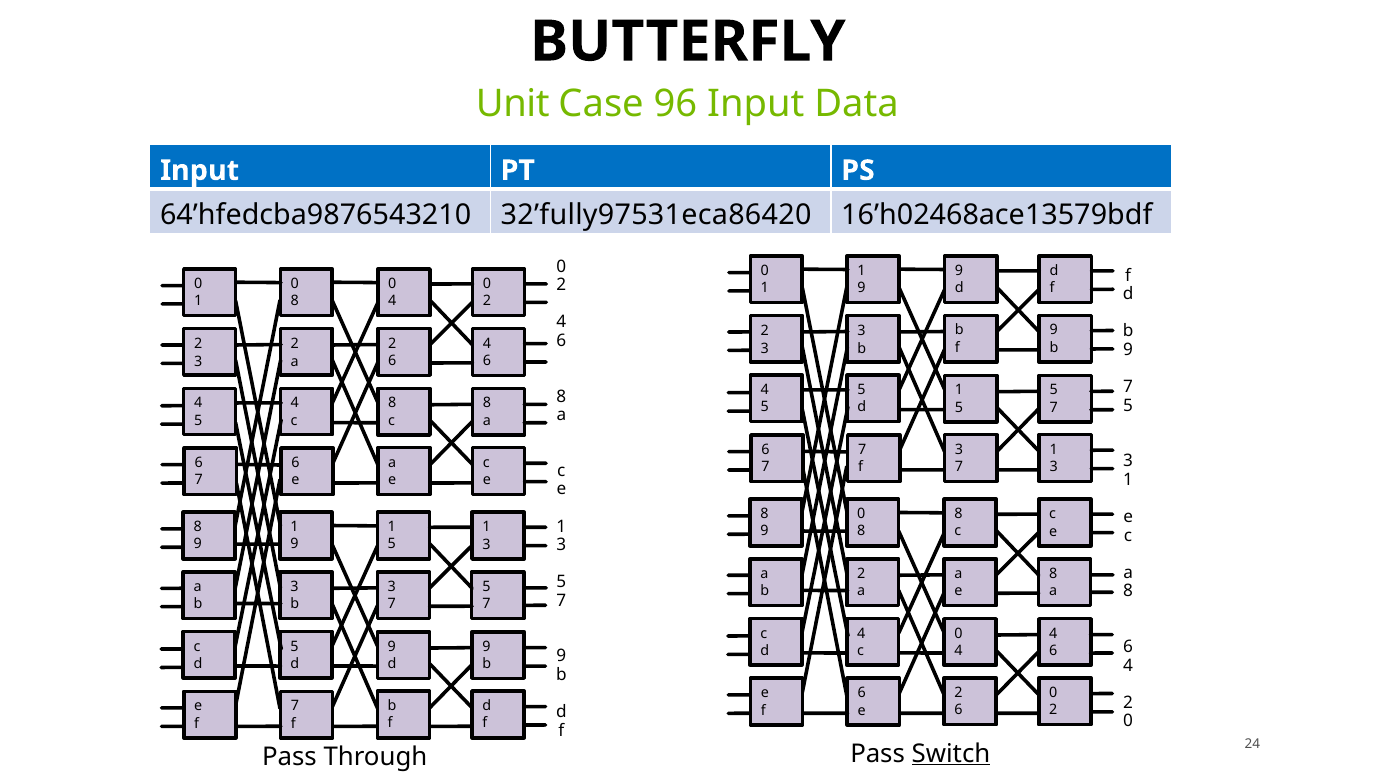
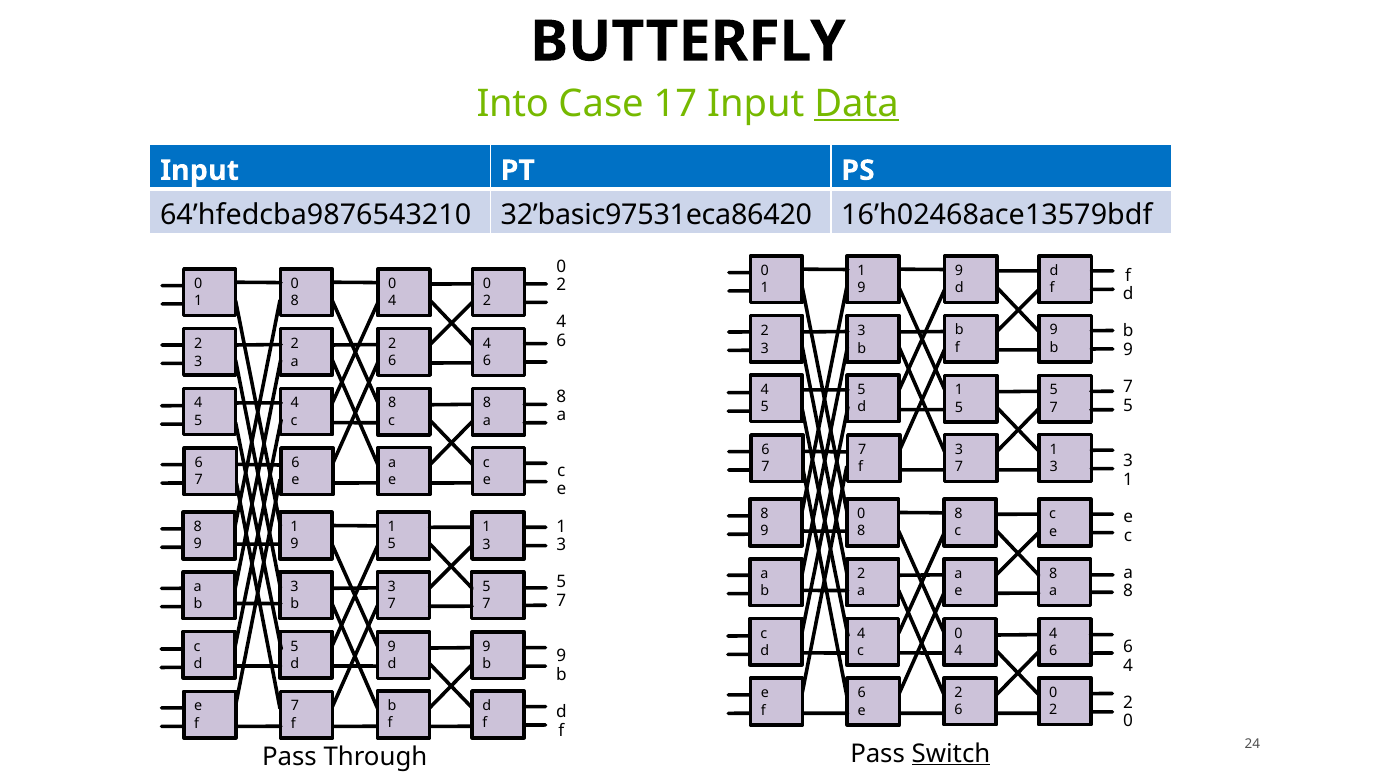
Unit: Unit -> Into
96: 96 -> 17
Data underline: none -> present
32’fully97531eca86420: 32’fully97531eca86420 -> 32’basic97531eca86420
